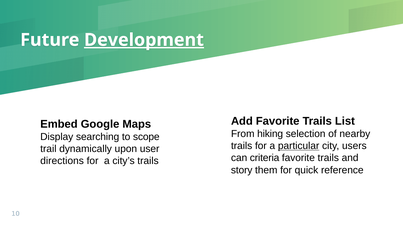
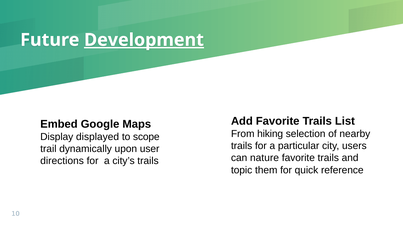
searching: searching -> displayed
particular underline: present -> none
criteria: criteria -> nature
story: story -> topic
